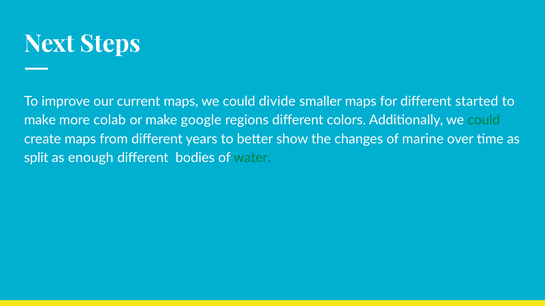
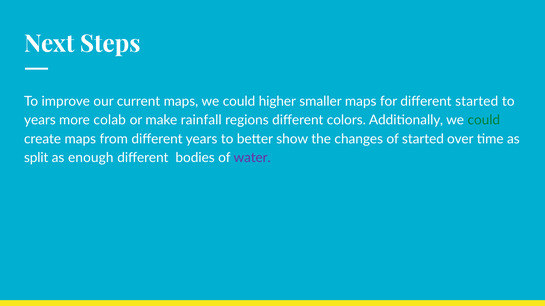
divide: divide -> higher
make at (40, 120): make -> years
google: google -> rainfall
of marine: marine -> started
water colour: green -> purple
